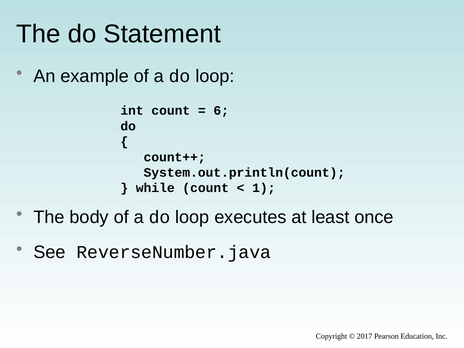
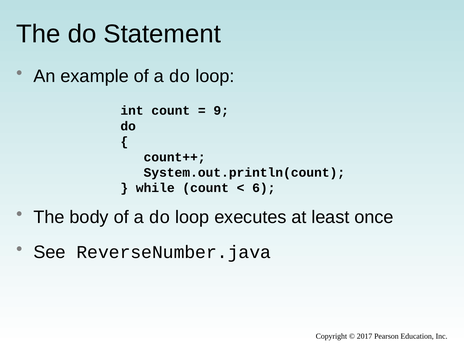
6: 6 -> 9
1: 1 -> 6
